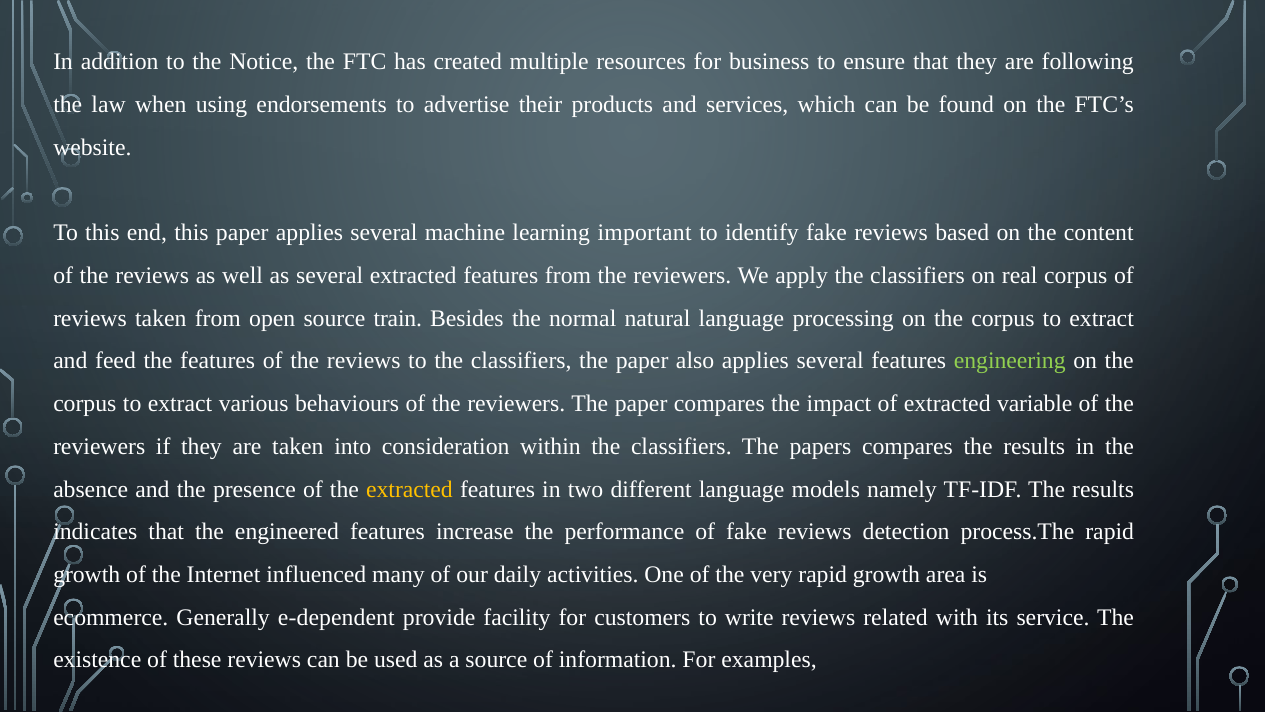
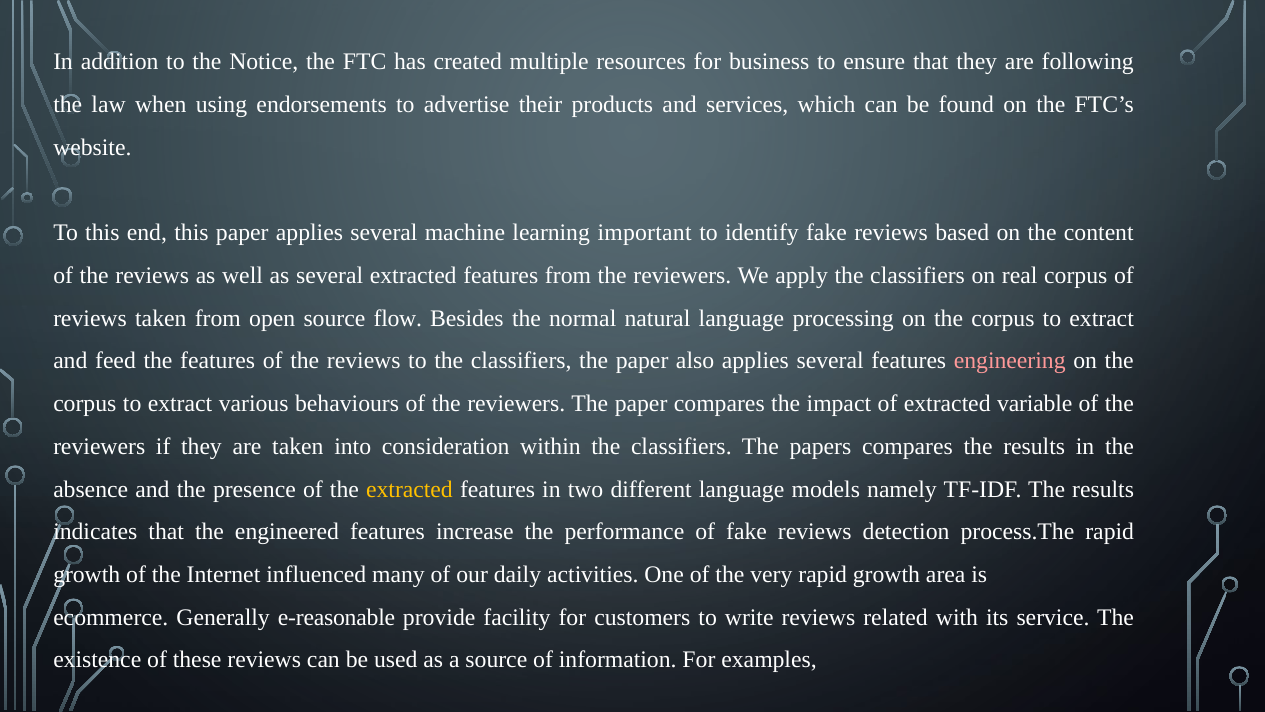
train: train -> flow
engineering colour: light green -> pink
e-dependent: e-dependent -> e-reasonable
